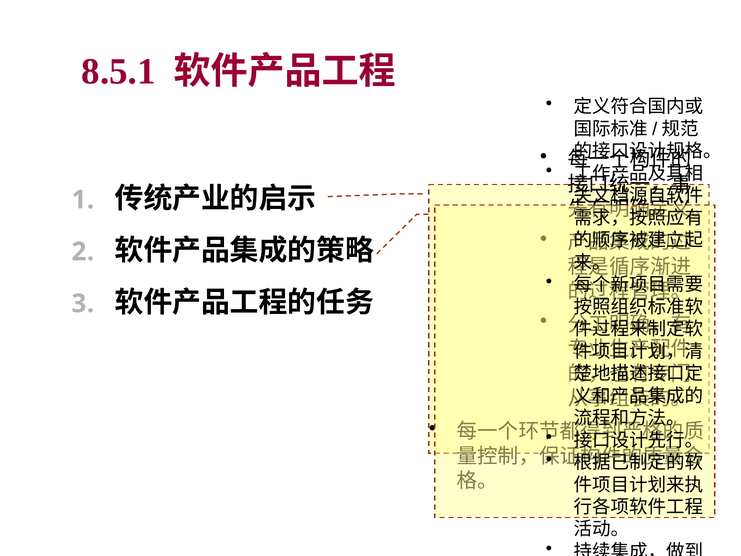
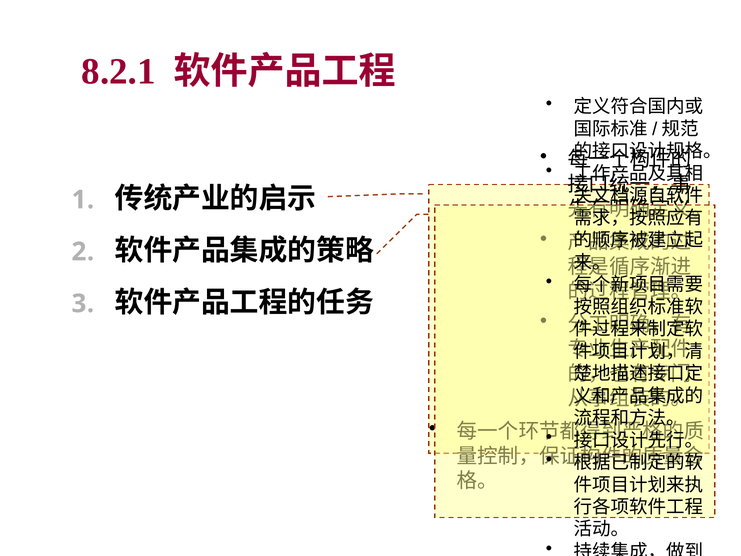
8.5.1: 8.5.1 -> 8.2.1
